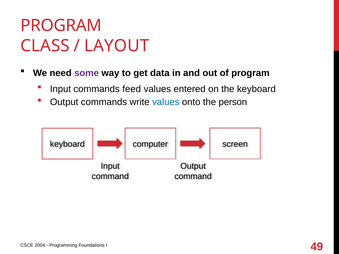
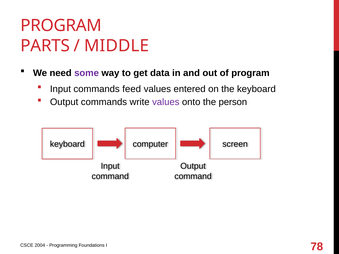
CLASS: CLASS -> PARTS
LAYOUT: LAYOUT -> MIDDLE
values at (166, 102) colour: blue -> purple
49: 49 -> 78
